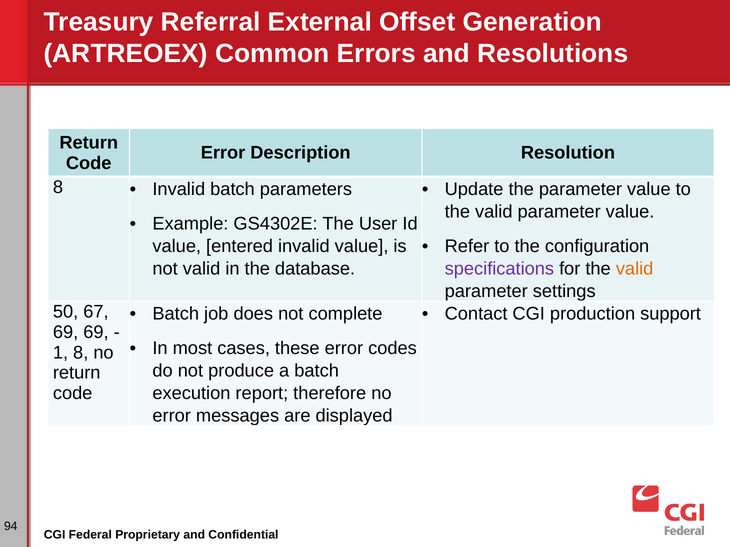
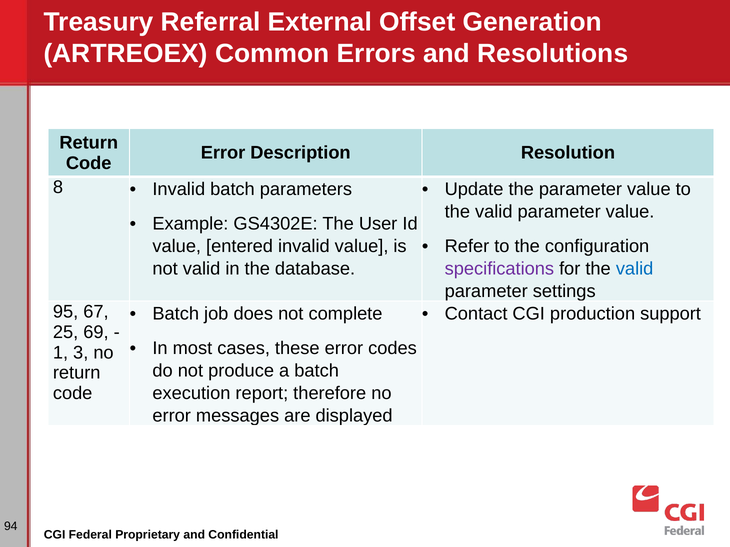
valid at (635, 269) colour: orange -> blue
50: 50 -> 95
69 at (66, 332): 69 -> 25
1 8: 8 -> 3
